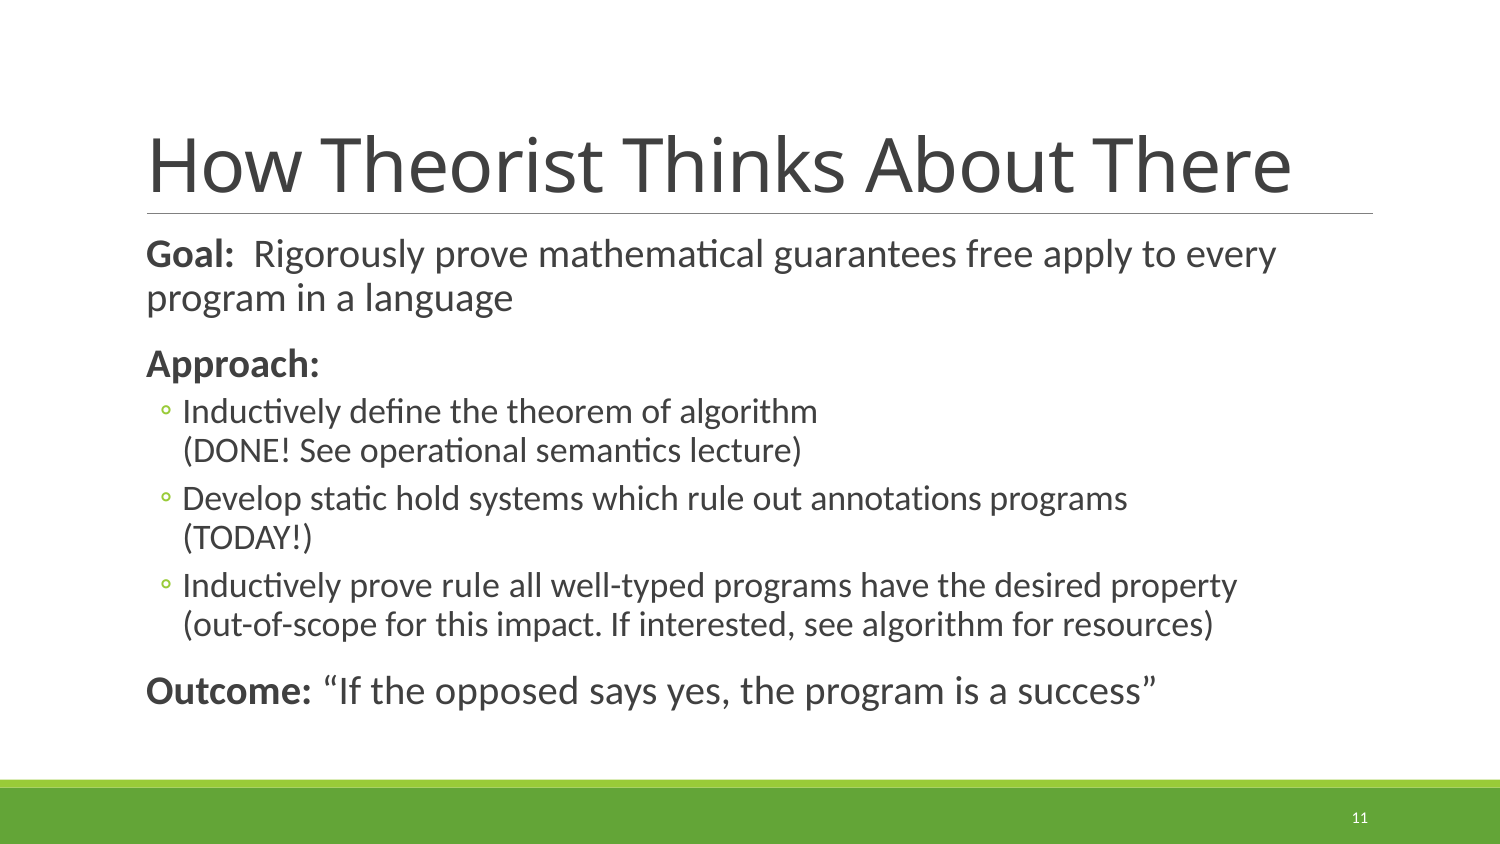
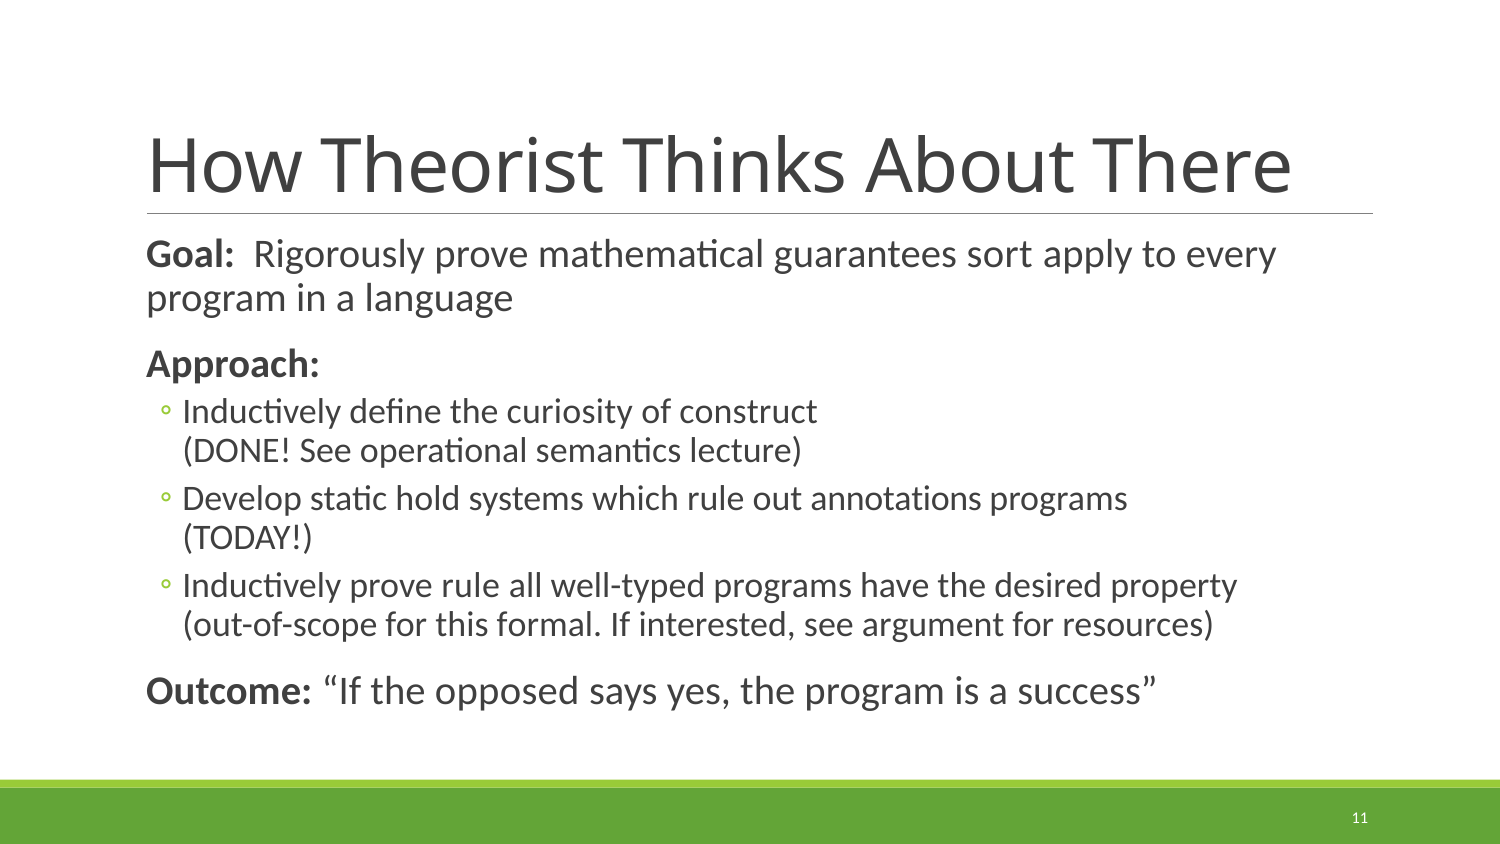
free: free -> sort
theorem: theorem -> curiosity
of algorithm: algorithm -> construct
impact: impact -> formal
see algorithm: algorithm -> argument
